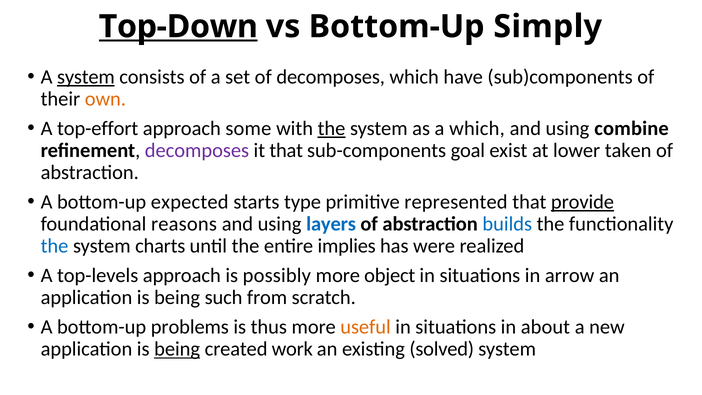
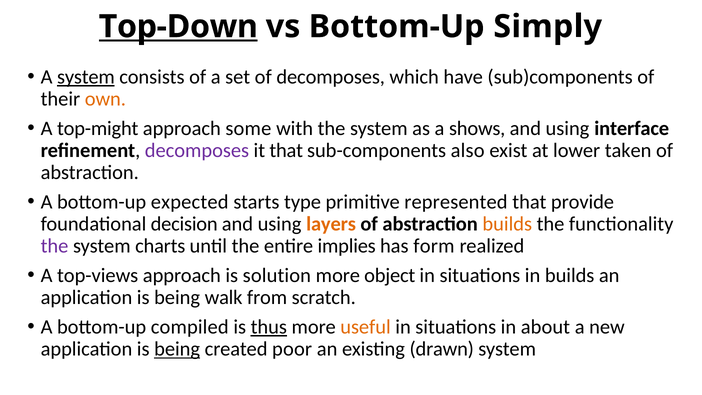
top-effort: top-effort -> top-might
the at (332, 128) underline: present -> none
a which: which -> shows
combine: combine -> interface
goal: goal -> also
provide underline: present -> none
reasons: reasons -> decision
layers colour: blue -> orange
builds at (507, 224) colour: blue -> orange
the at (55, 246) colour: blue -> purple
were: were -> form
top-levels: top-levels -> top-views
possibly: possibly -> solution
in arrow: arrow -> builds
such: such -> walk
problems: problems -> compiled
thus underline: none -> present
work: work -> poor
solved: solved -> drawn
